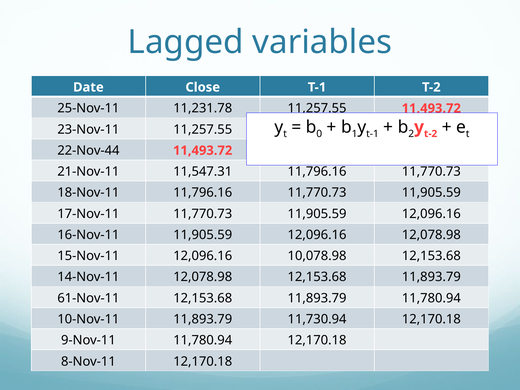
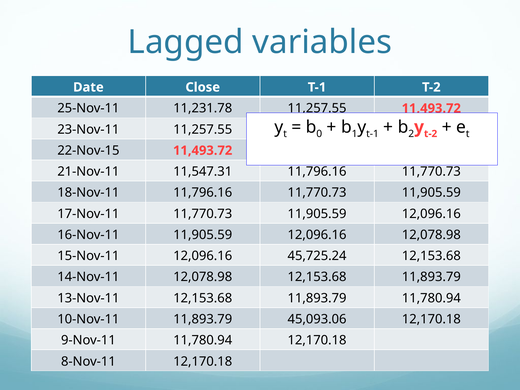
22-Nov-44: 22-Nov-44 -> 22-Nov-15
10,078.98: 10,078.98 -> 45,725.24
61-Nov-11: 61-Nov-11 -> 13-Nov-11
11,730.94: 11,730.94 -> 45,093.06
